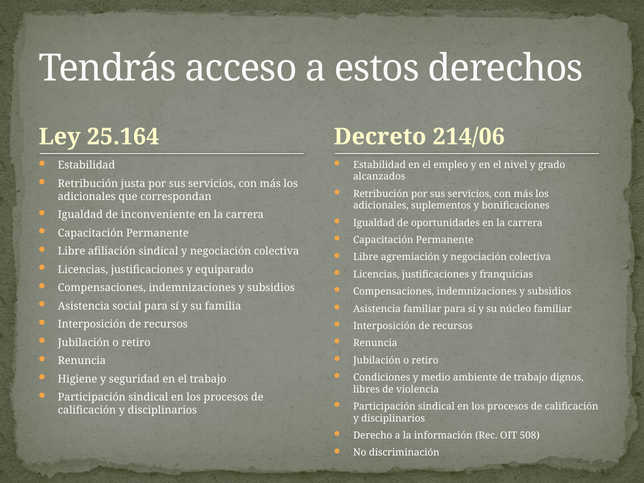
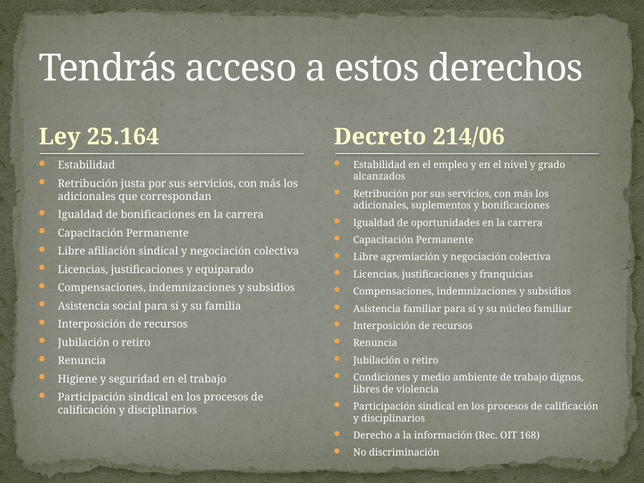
de inconveniente: inconveniente -> bonificaciones
508: 508 -> 168
